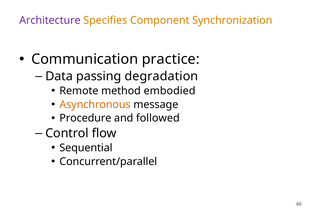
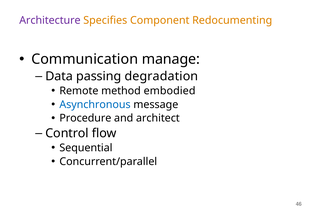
Synchronization: Synchronization -> Redocumenting
practice: practice -> manage
Asynchronous colour: orange -> blue
followed: followed -> architect
